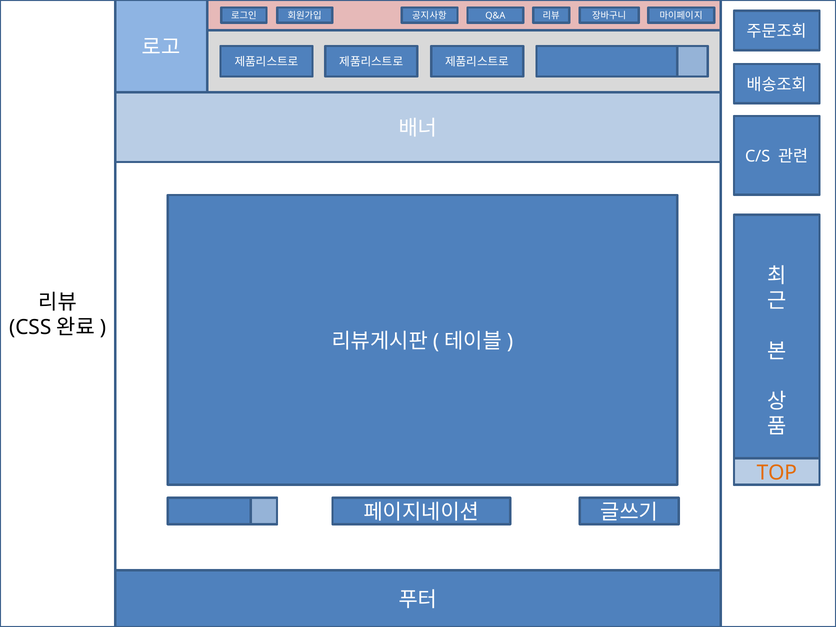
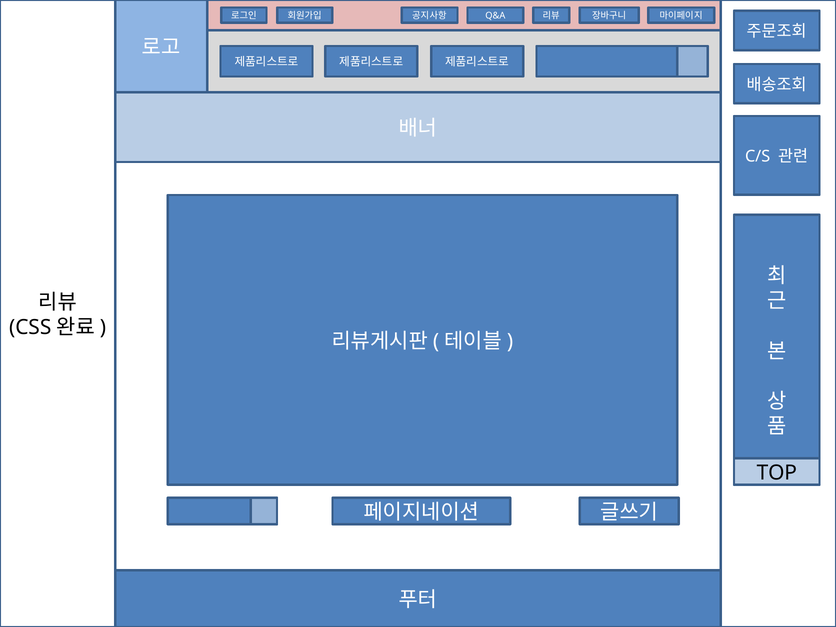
TOP colour: orange -> black
